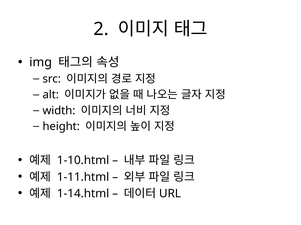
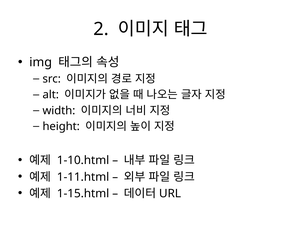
1-14.html: 1-14.html -> 1-15.html
